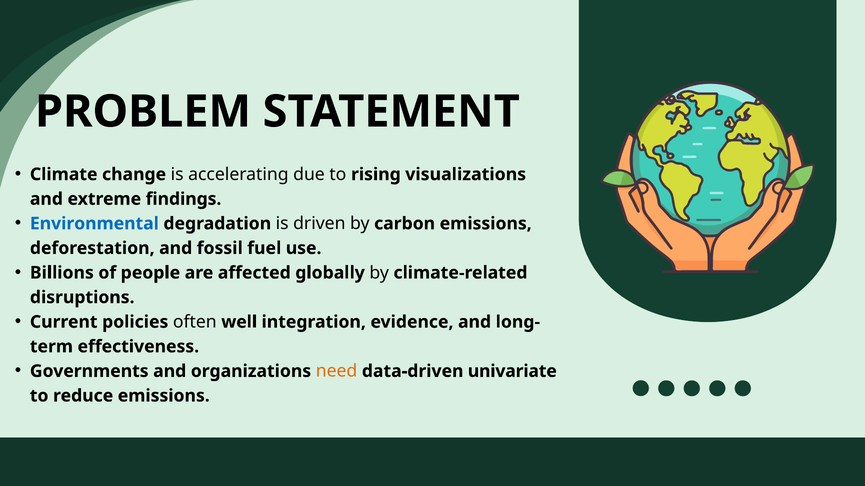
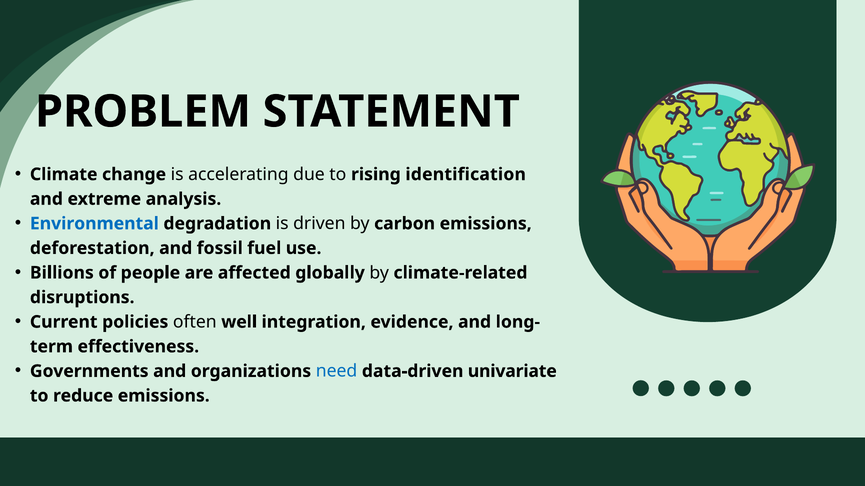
visualizations: visualizations -> identification
findings: findings -> analysis
need colour: orange -> blue
